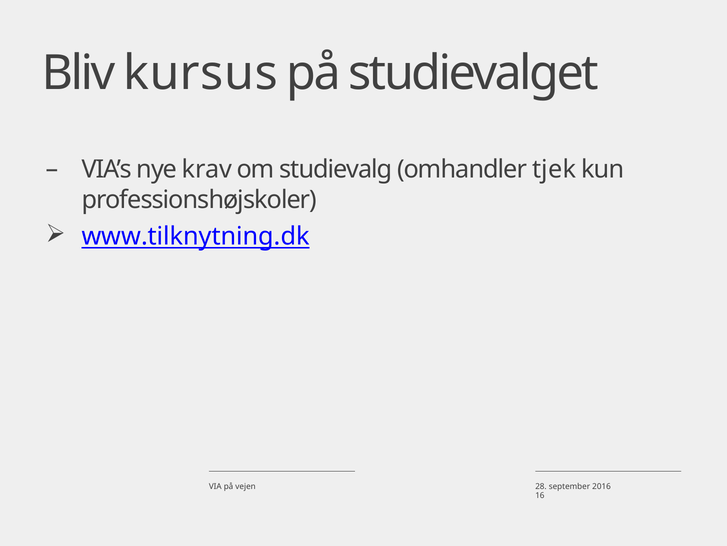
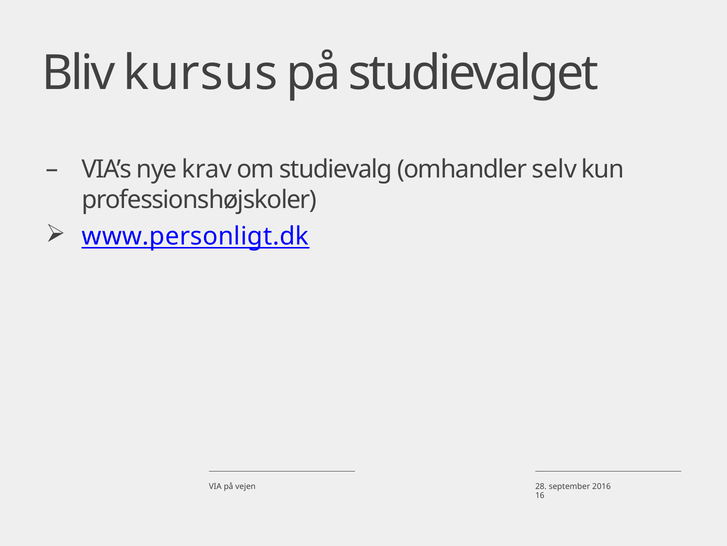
tjek: tjek -> selv
www.tilknytning.dk: www.tilknytning.dk -> www.personligt.dk
